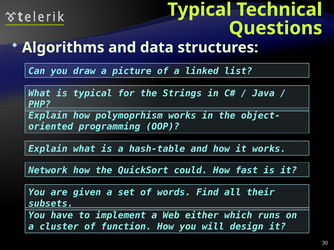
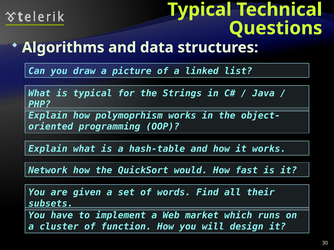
could: could -> would
either: either -> market
